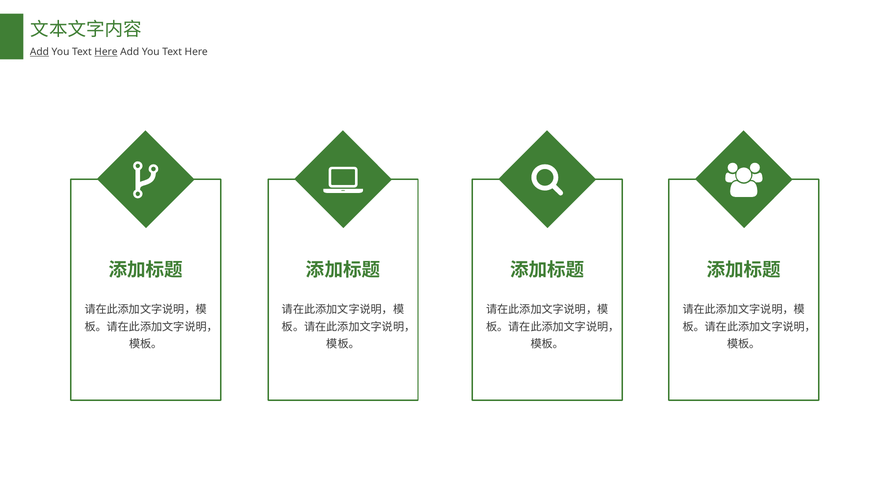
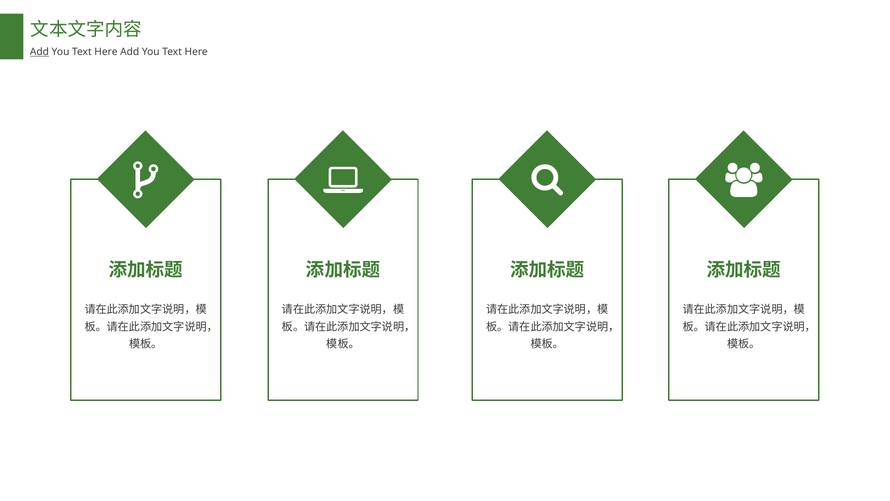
Here at (106, 52) underline: present -> none
